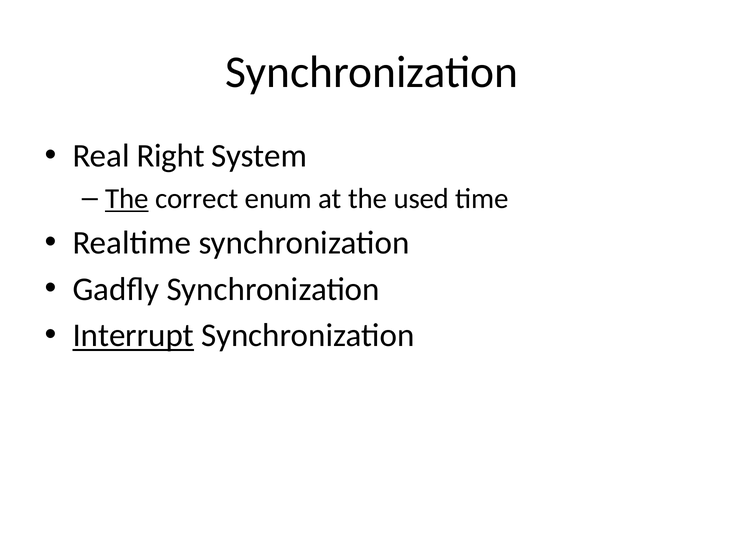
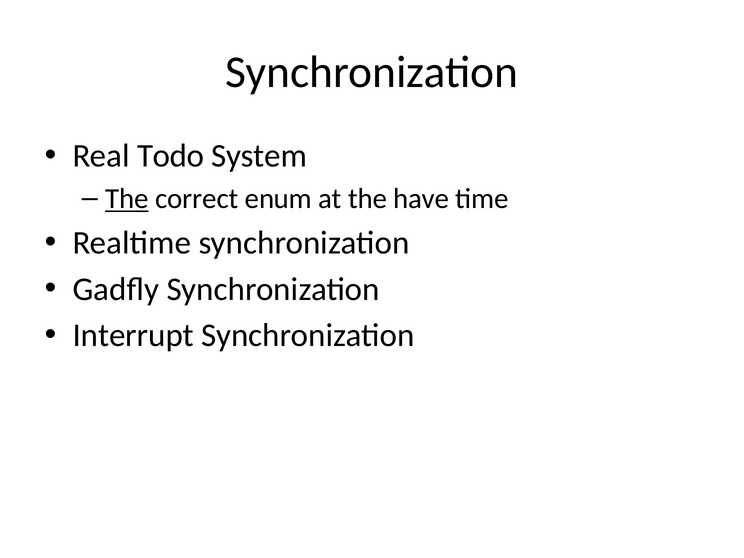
Right: Right -> Todo
used: used -> have
Interrupt underline: present -> none
